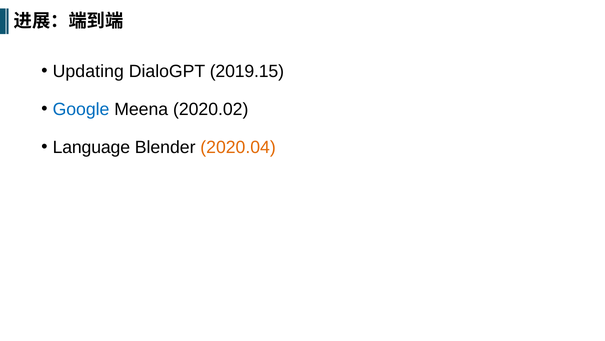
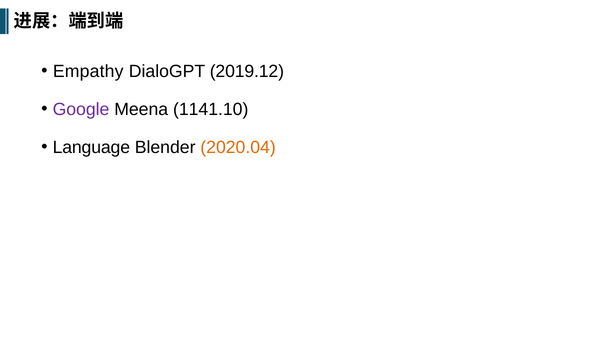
Updating: Updating -> Empathy
2019.15: 2019.15 -> 2019.12
Google colour: blue -> purple
2020.02: 2020.02 -> 1141.10
